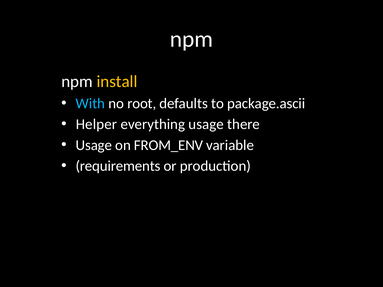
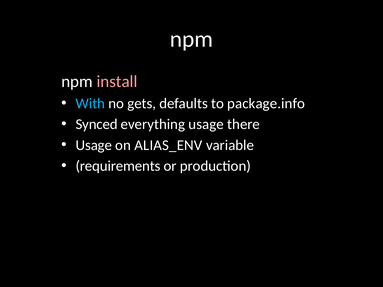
install colour: yellow -> pink
root: root -> gets
package.ascii: package.ascii -> package.info
Helper: Helper -> Synced
FROM_ENV: FROM_ENV -> ALIAS_ENV
